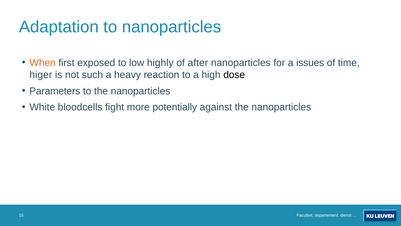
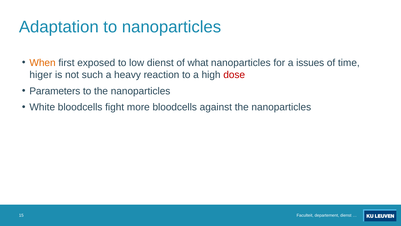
low highly: highly -> dienst
after: after -> what
dose colour: black -> red
more potentially: potentially -> bloodcells
